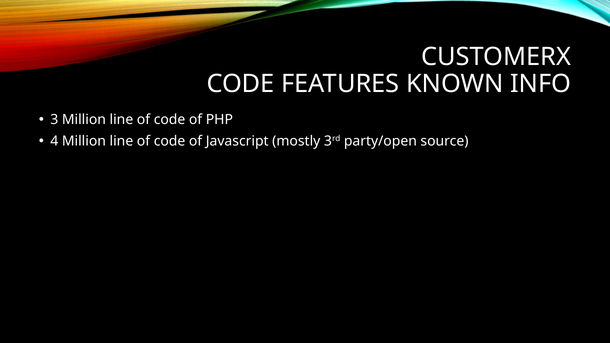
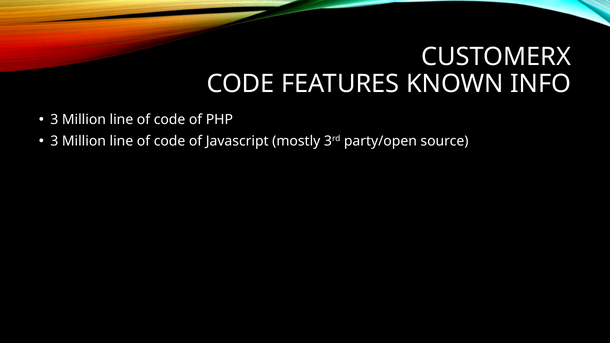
4 at (54, 141): 4 -> 3
